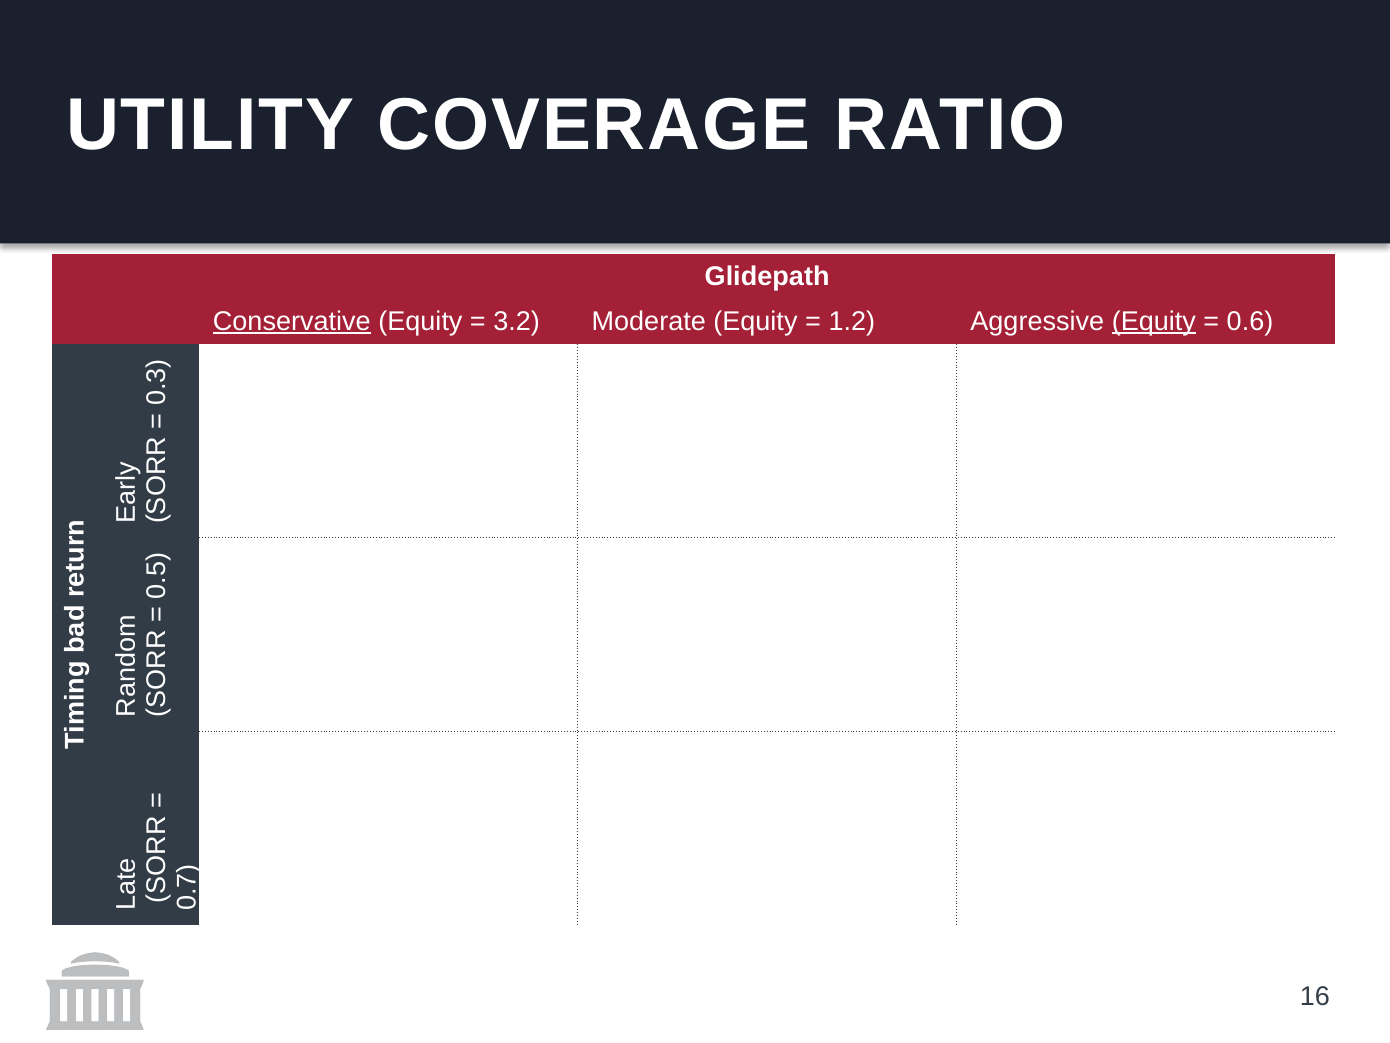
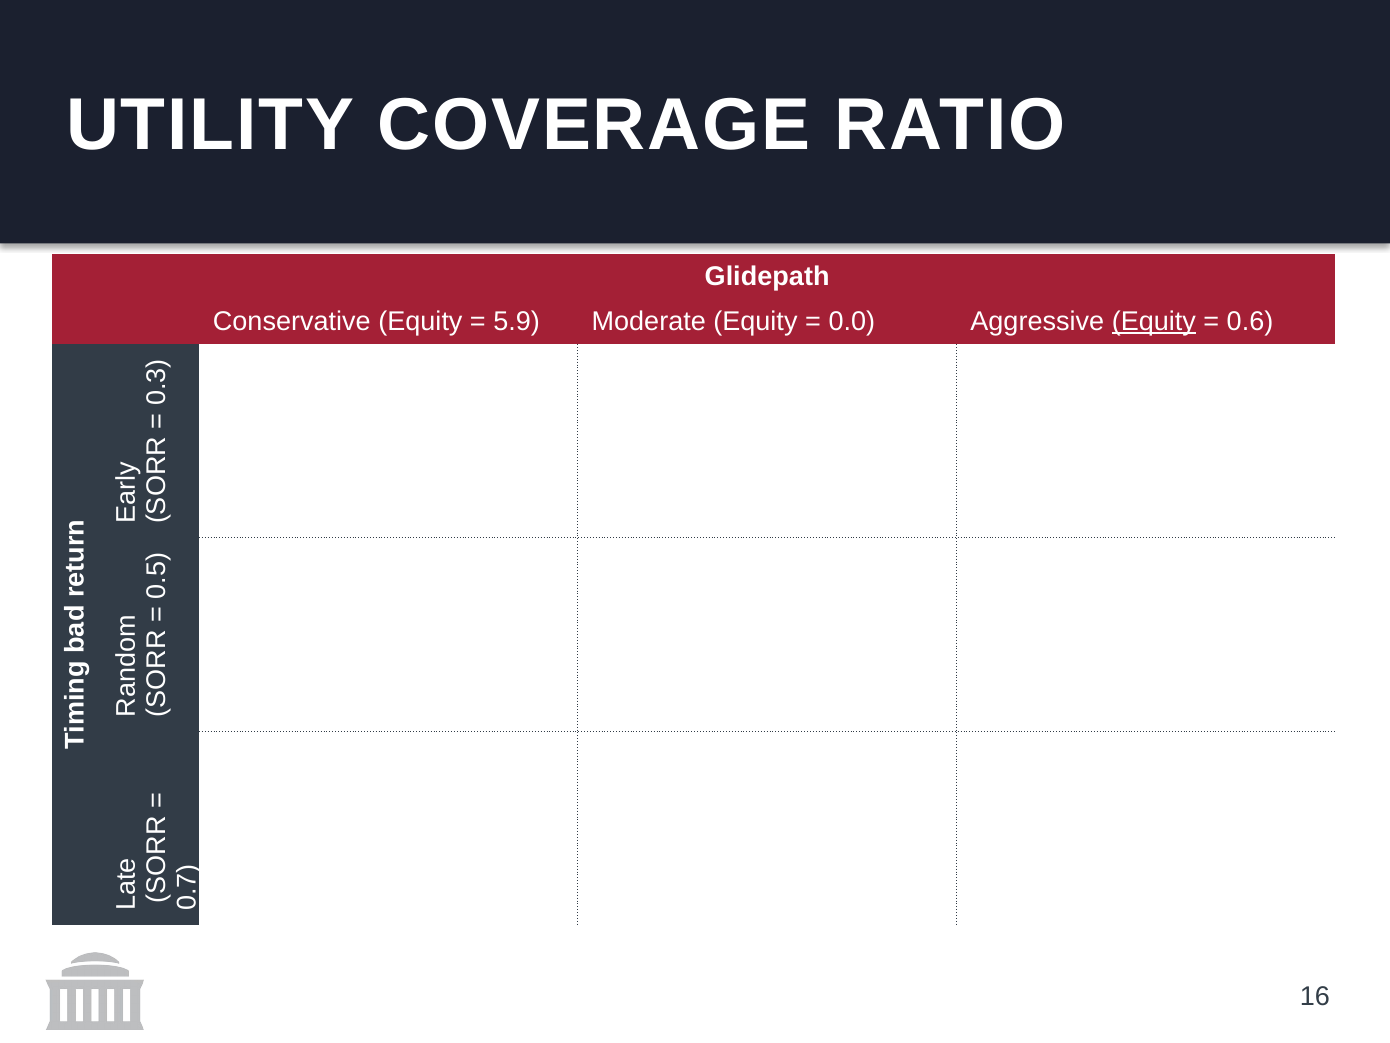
Conservative underline: present -> none
3.2: 3.2 -> 5.9
1.2: 1.2 -> 0.0
